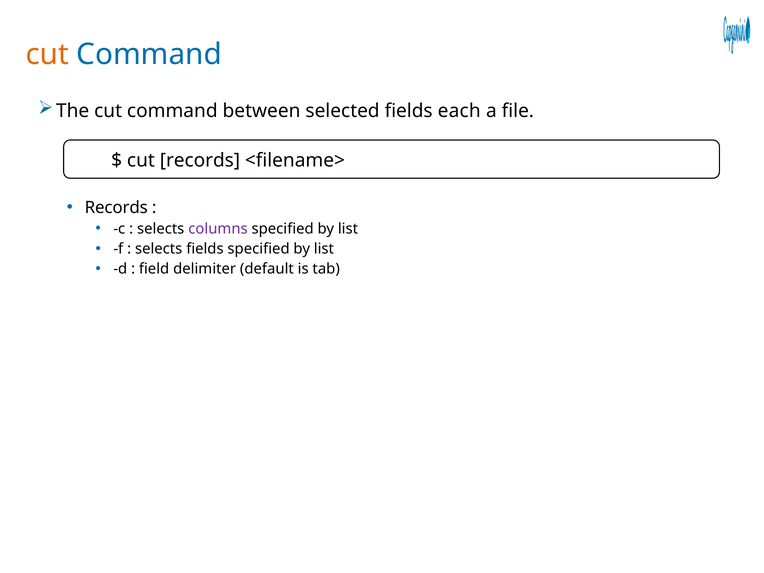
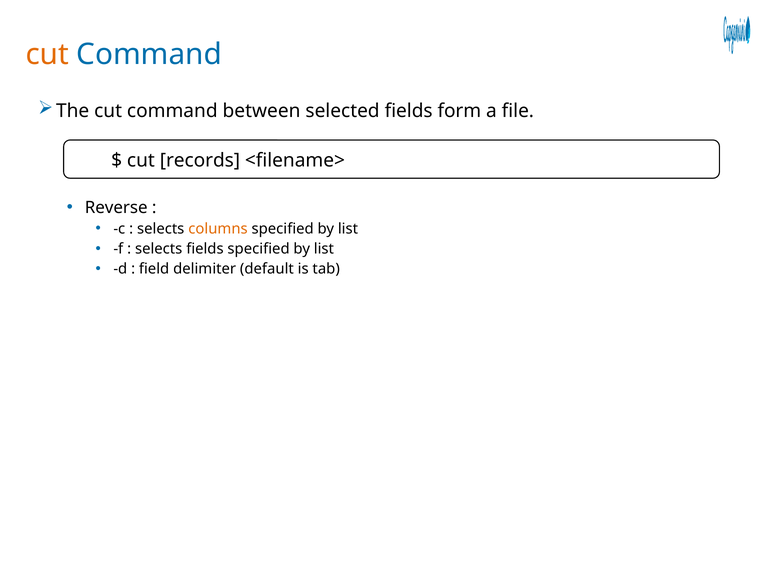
each: each -> form
Records at (116, 207): Records -> Reverse
columns colour: purple -> orange
